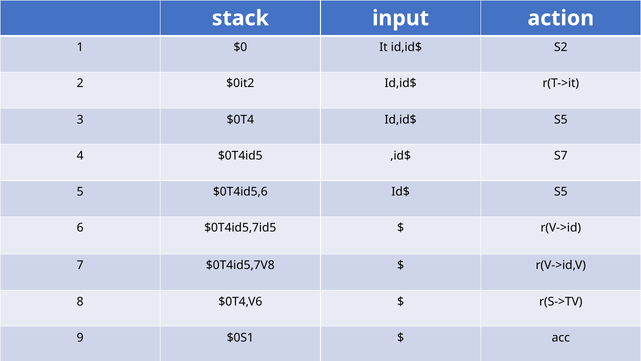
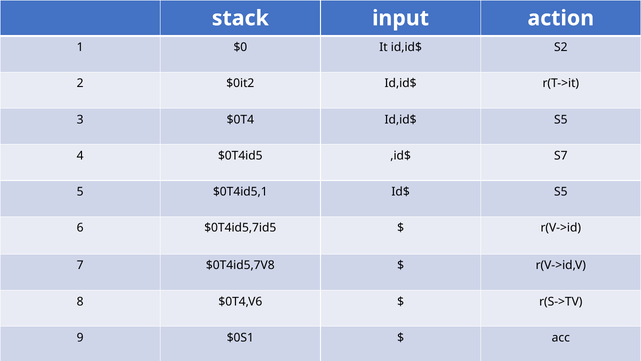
$0T4id5,6: $0T4id5,6 -> $0T4id5,1
